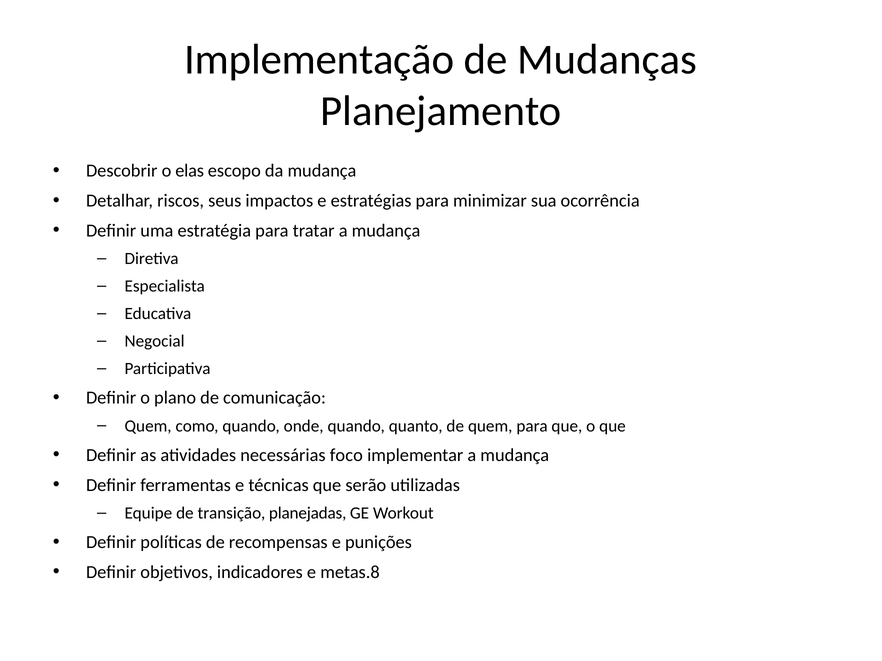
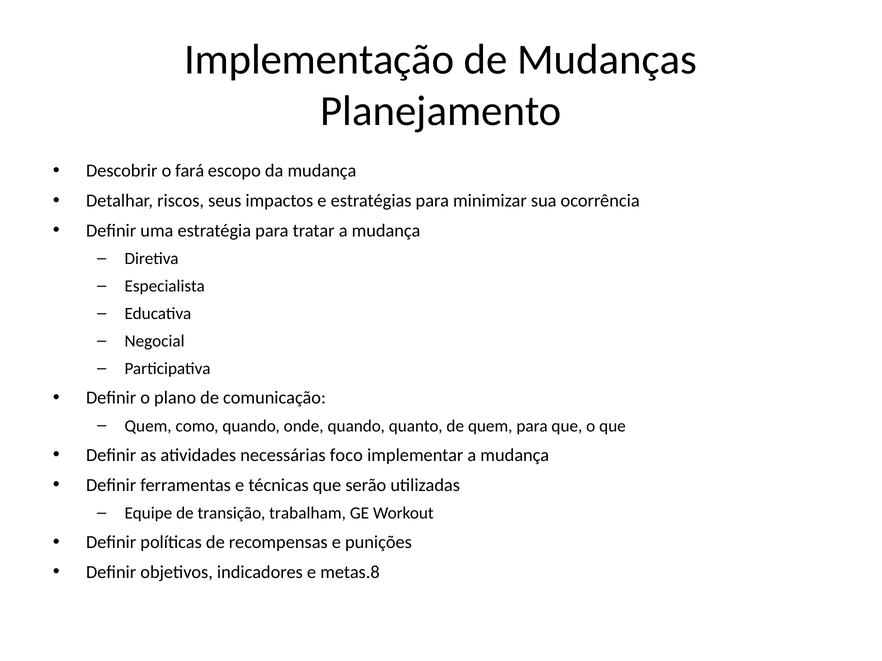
elas: elas -> fará
planejadas: planejadas -> trabalham
